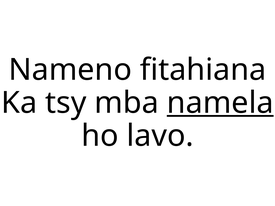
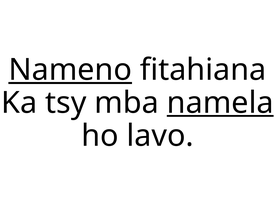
Nameno underline: none -> present
